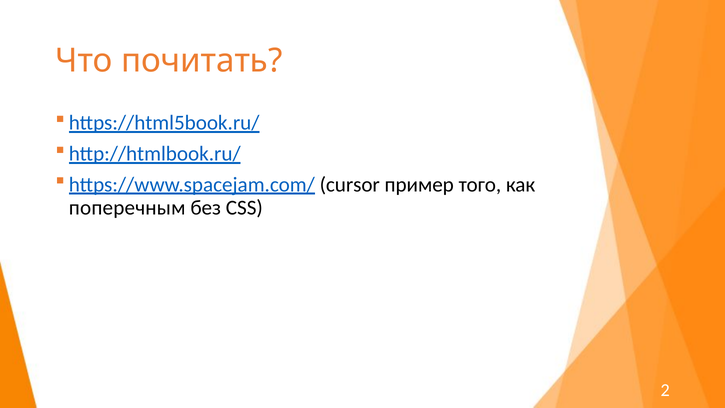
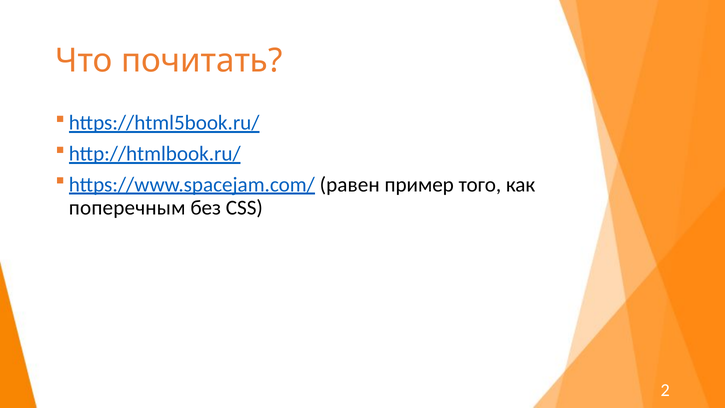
cursor: cursor -> равен
